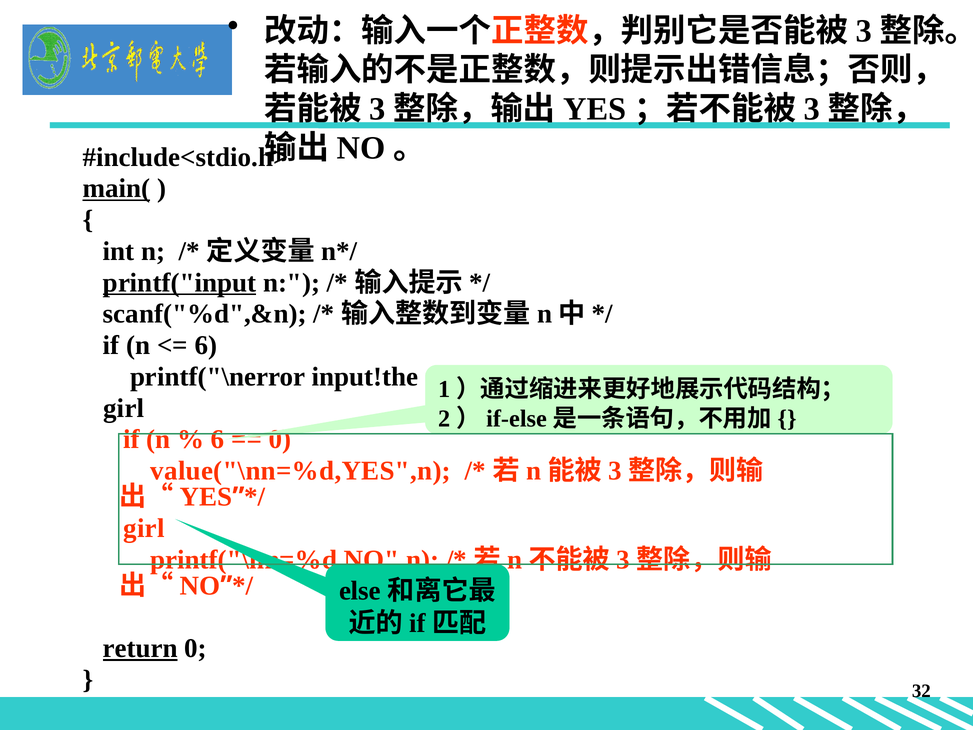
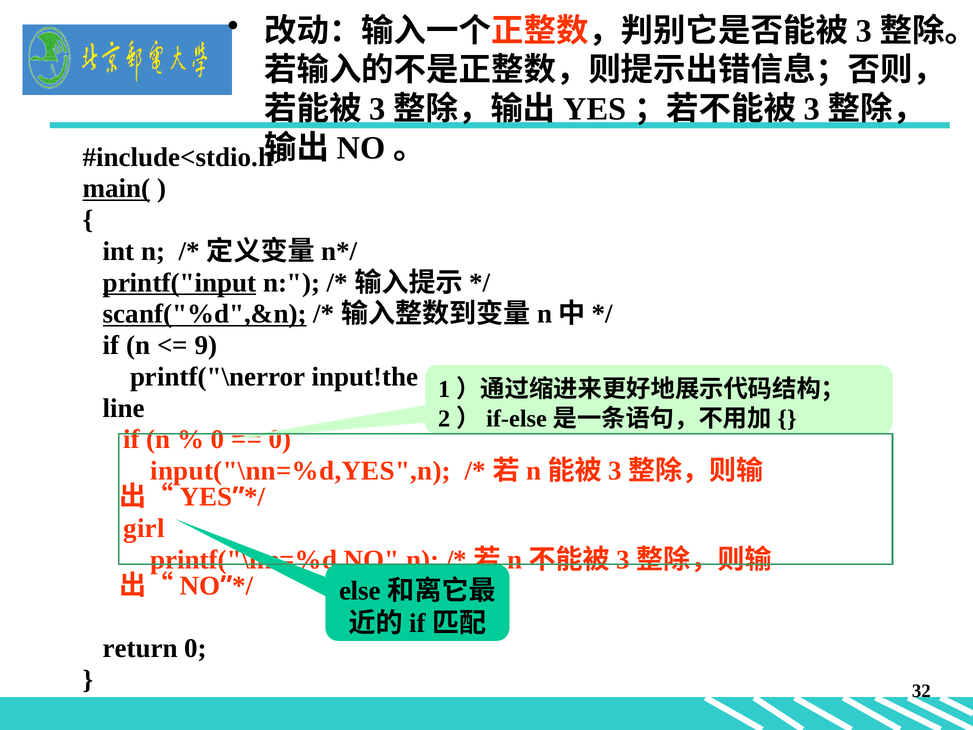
scanf("%d",&n underline: none -> present
6 at (206, 345): 6 -> 9
girl at (124, 408): girl -> line
6 at (218, 439): 6 -> 0
value("\nn=%d,YES",n: value("\nn=%d,YES",n -> input("\nn=%d,YES",n
return underline: present -> none
